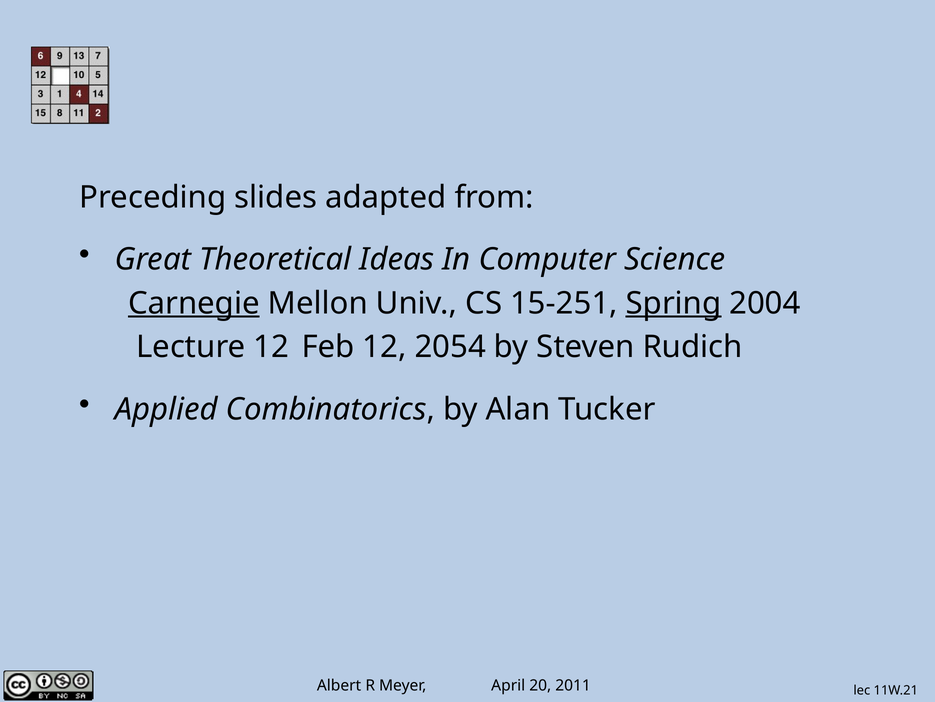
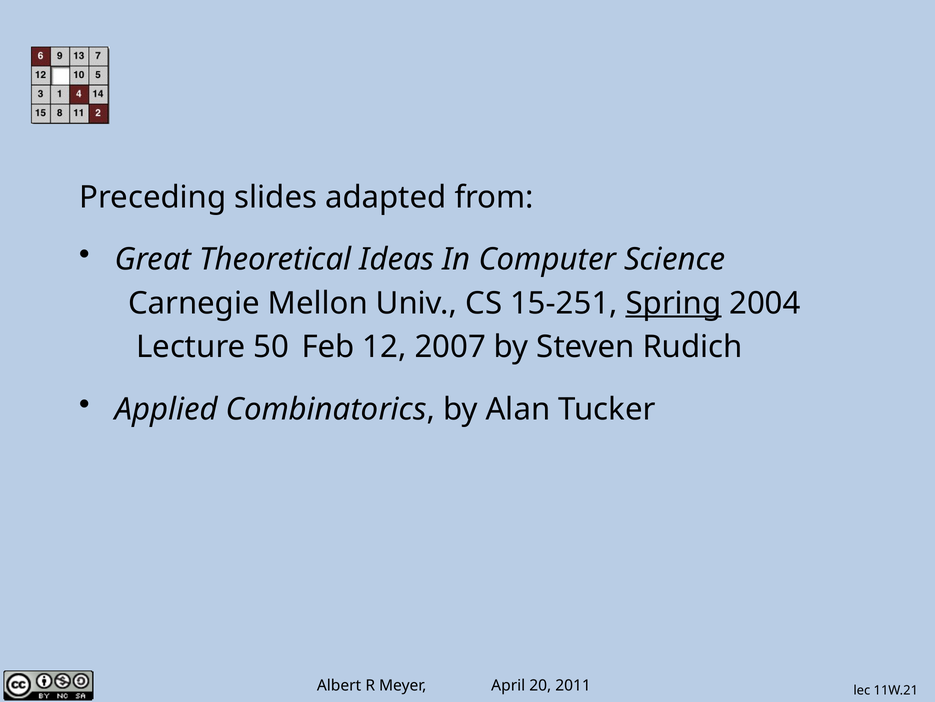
Carnegie underline: present -> none
Lecture 12: 12 -> 50
2054: 2054 -> 2007
